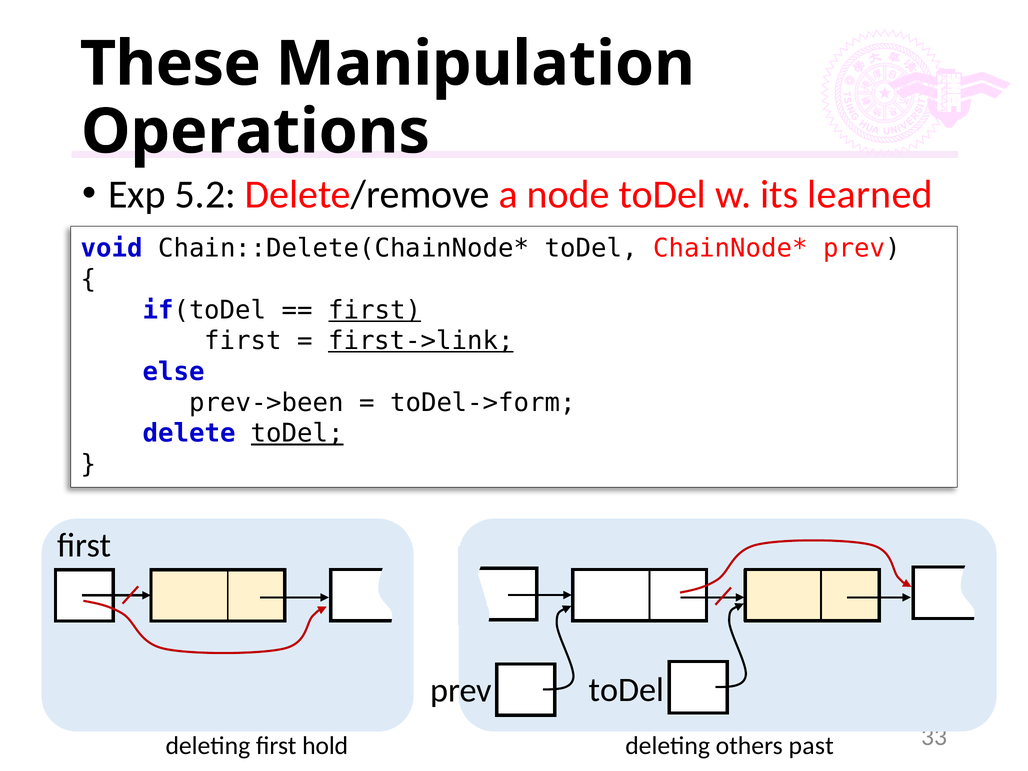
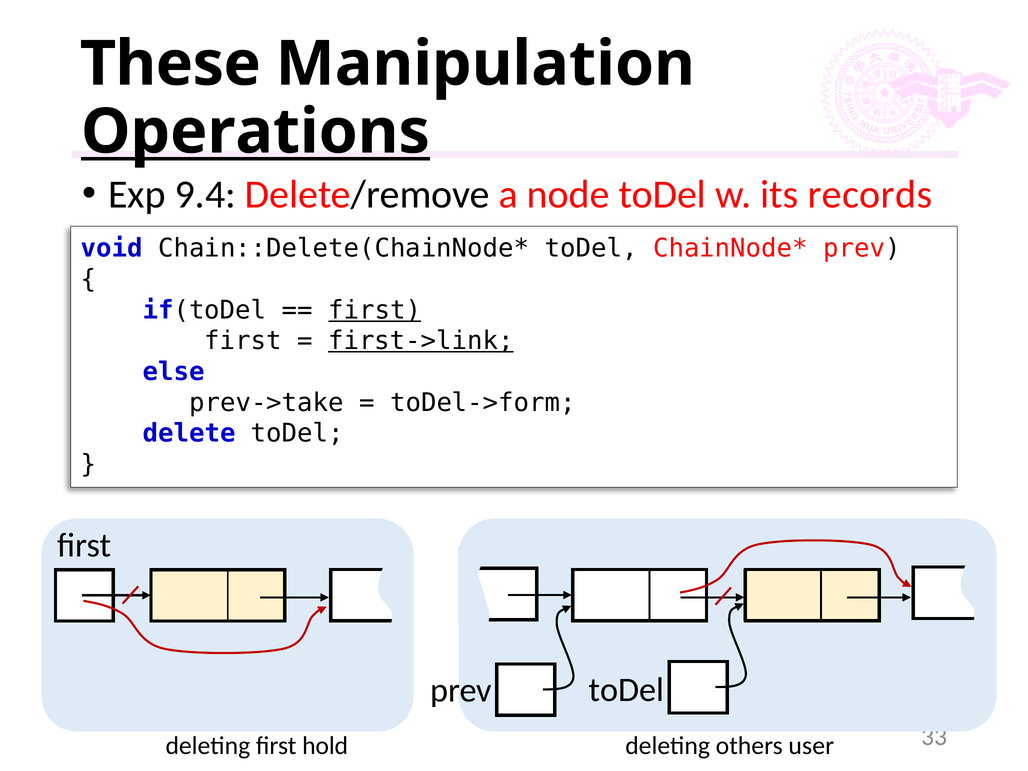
Operations underline: none -> present
5.2: 5.2 -> 9.4
learned: learned -> records
prev->been: prev->been -> prev->take
toDel at (297, 433) underline: present -> none
past: past -> user
